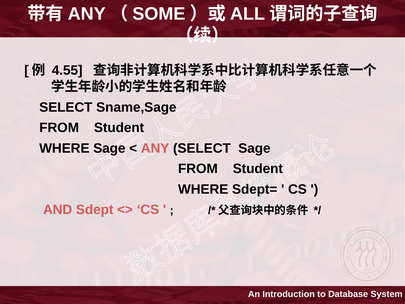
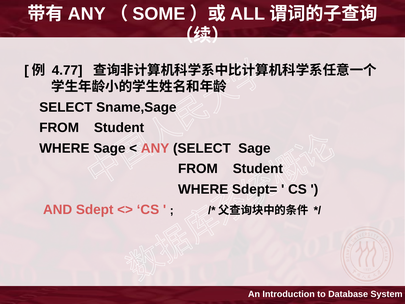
4.55: 4.55 -> 4.77
